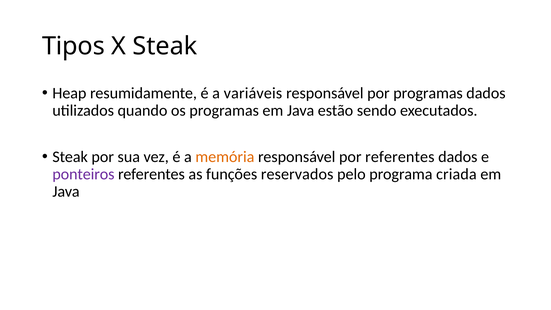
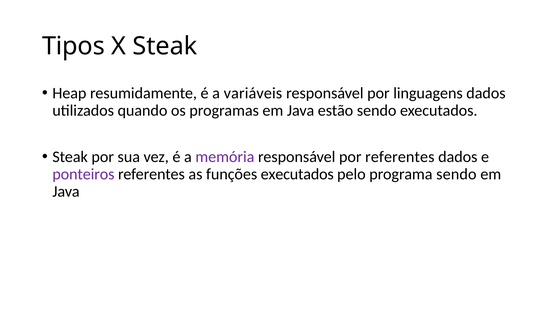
por programas: programas -> linguagens
memória colour: orange -> purple
funções reservados: reservados -> executados
programa criada: criada -> sendo
